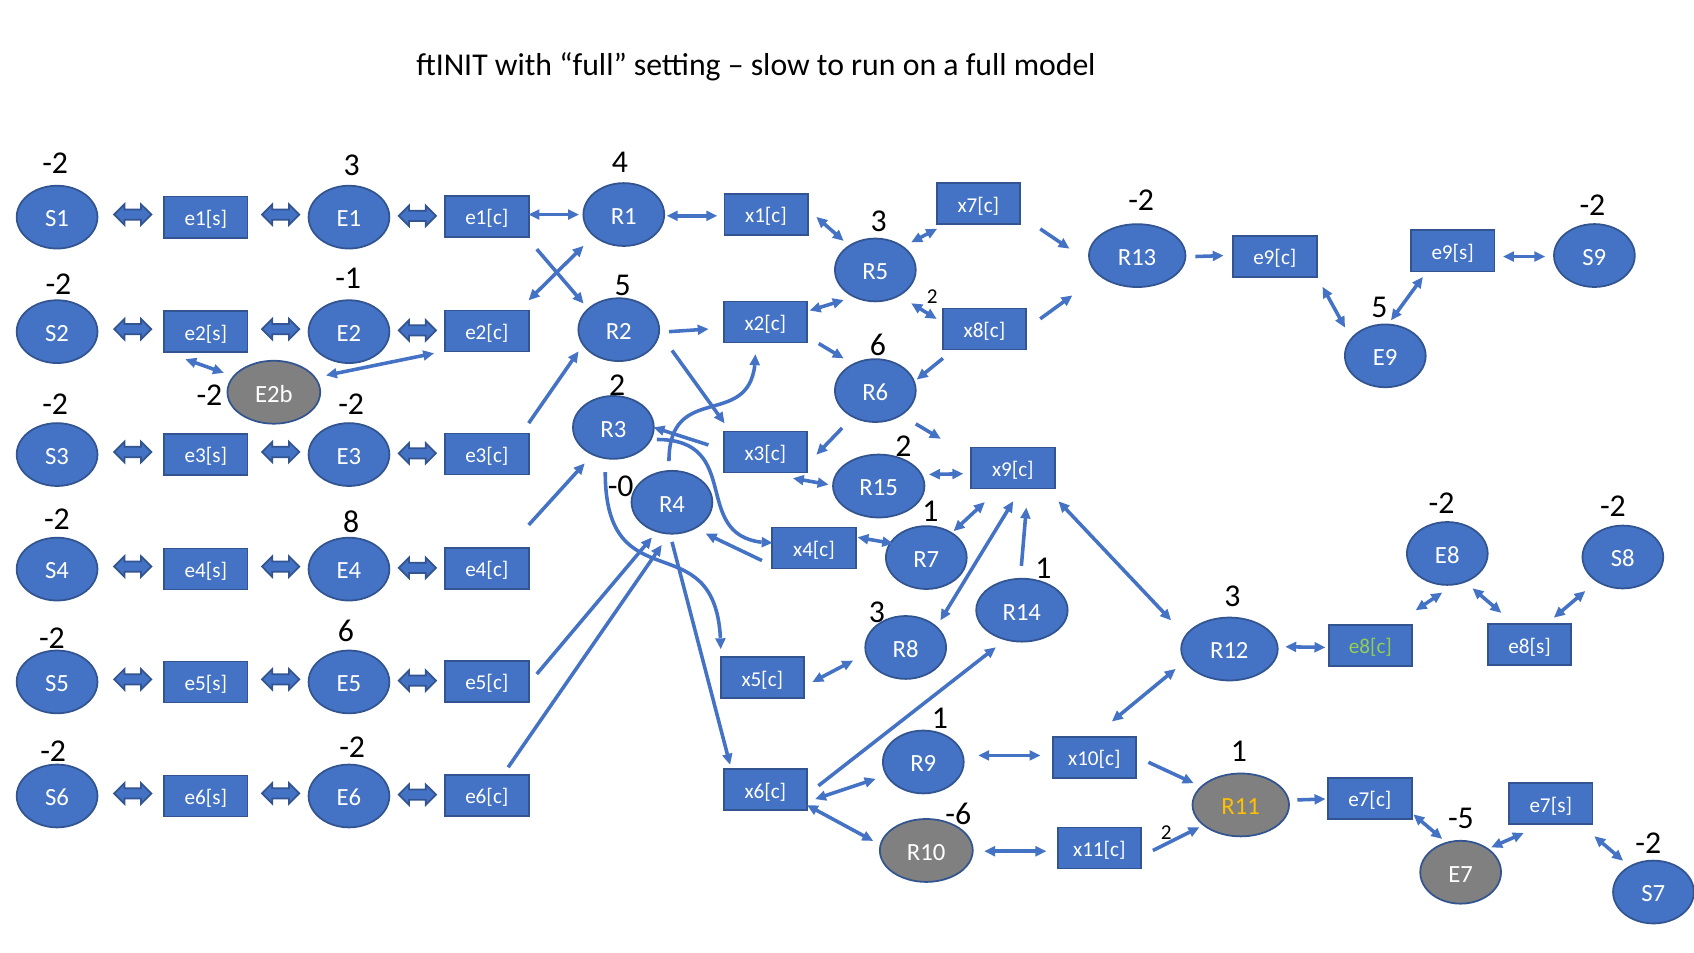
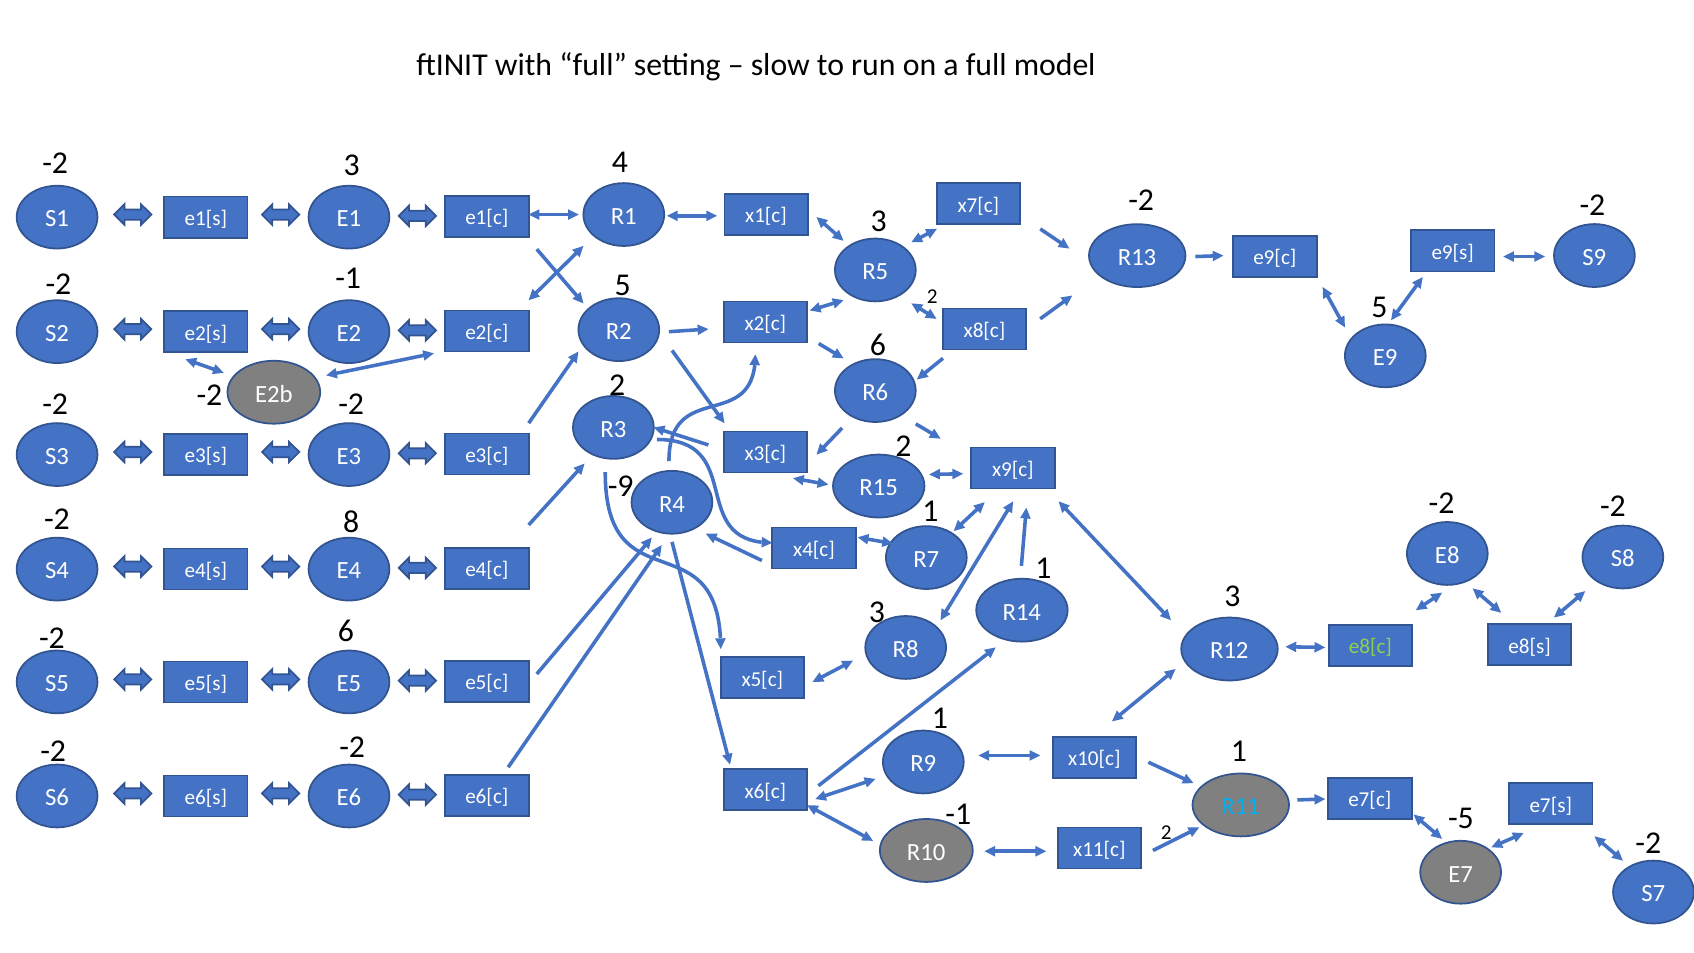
-0: -0 -> -9
R11 colour: yellow -> light blue
-6 at (958, 813): -6 -> -1
